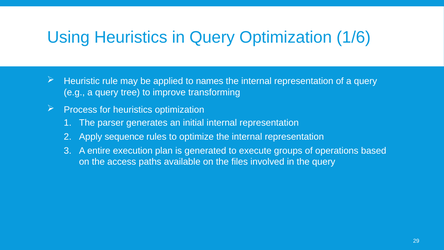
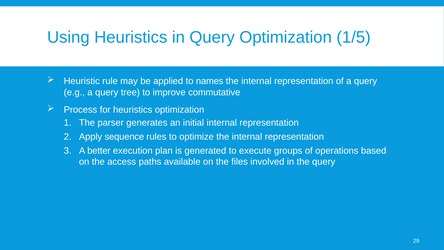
1/6: 1/6 -> 1/5
transforming: transforming -> commutative
entire: entire -> better
